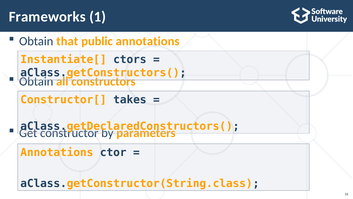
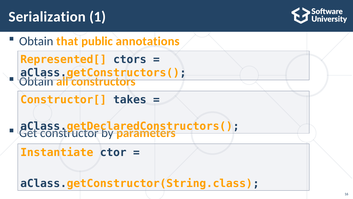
Frameworks: Frameworks -> Serialization
Instantiate[: Instantiate[ -> Represented[
Annotations at (57, 152): Annotations -> Instantiate
